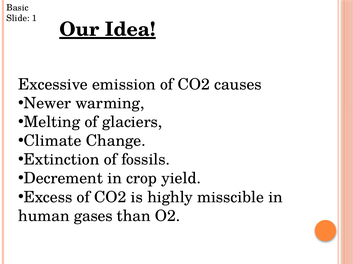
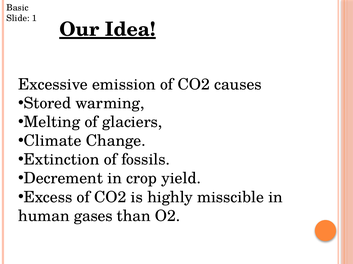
Newer: Newer -> Stored
